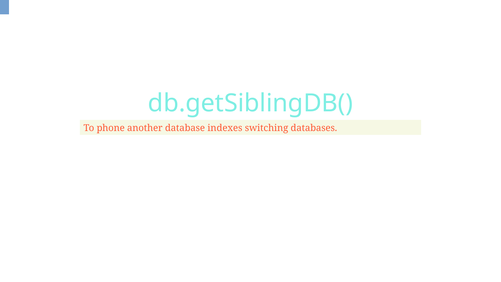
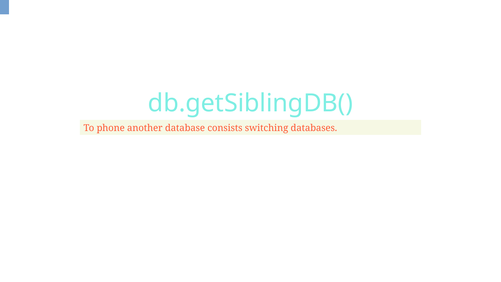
indexes: indexes -> consists
